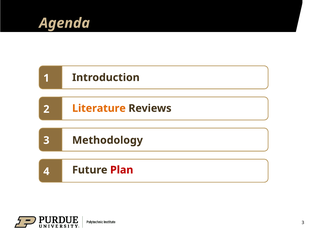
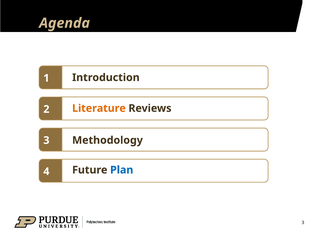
Plan colour: red -> blue
